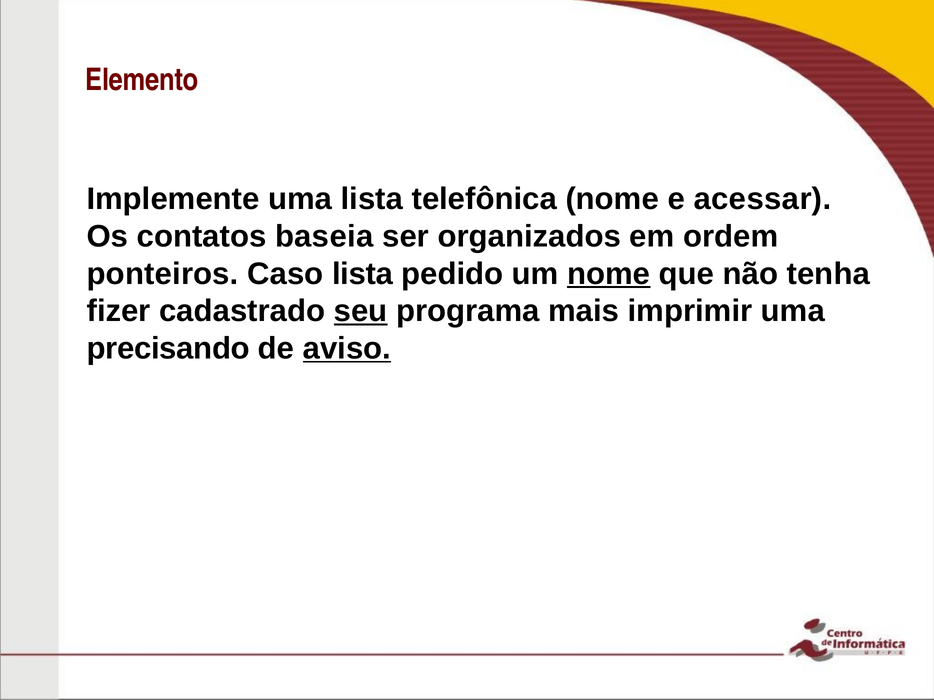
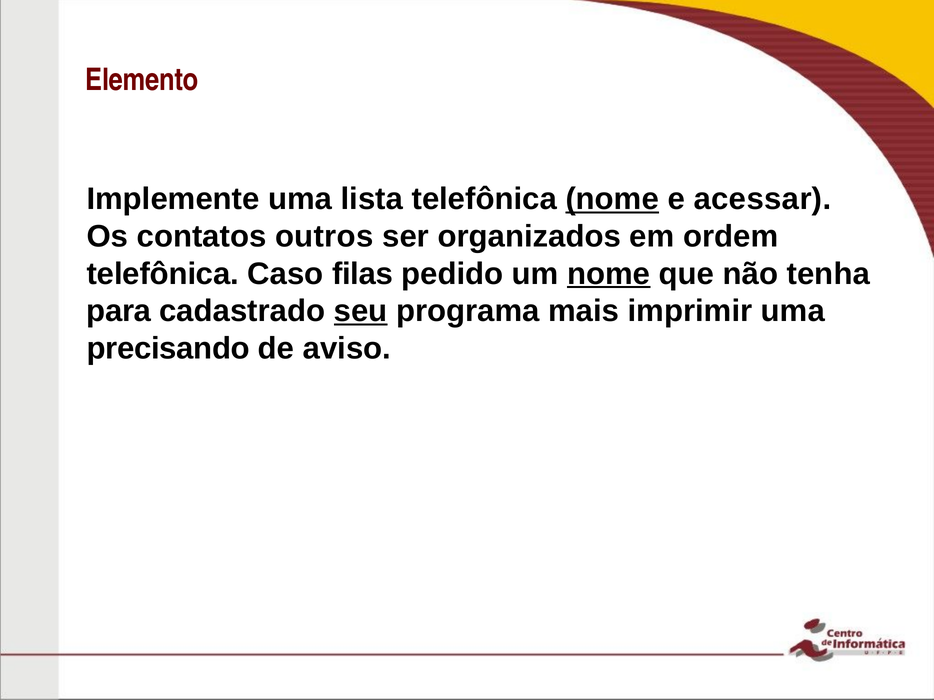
nome at (612, 199) underline: none -> present
baseia: baseia -> outros
ponteiros at (163, 274): ponteiros -> telefônica
Caso lista: lista -> filas
fizer: fizer -> para
aviso underline: present -> none
